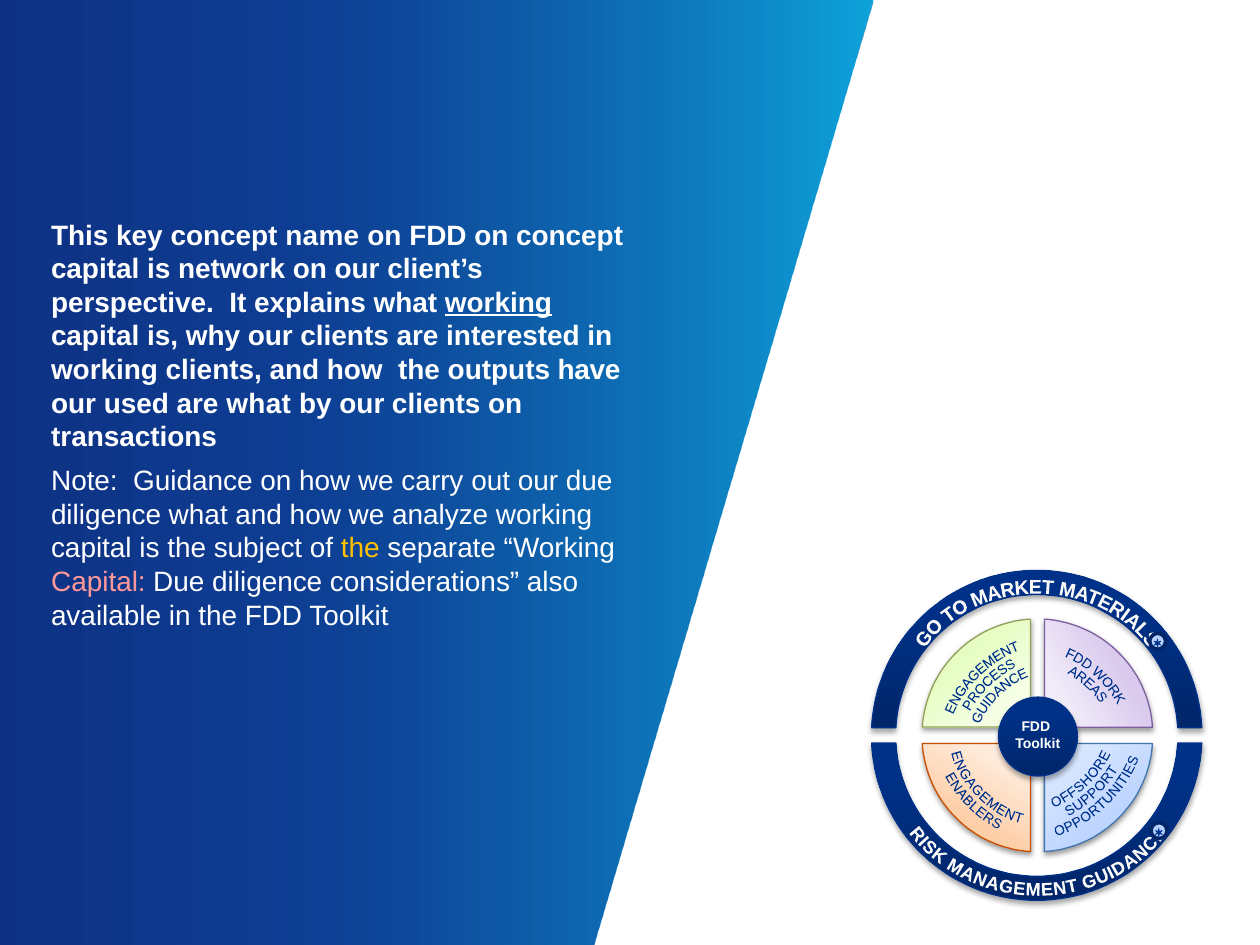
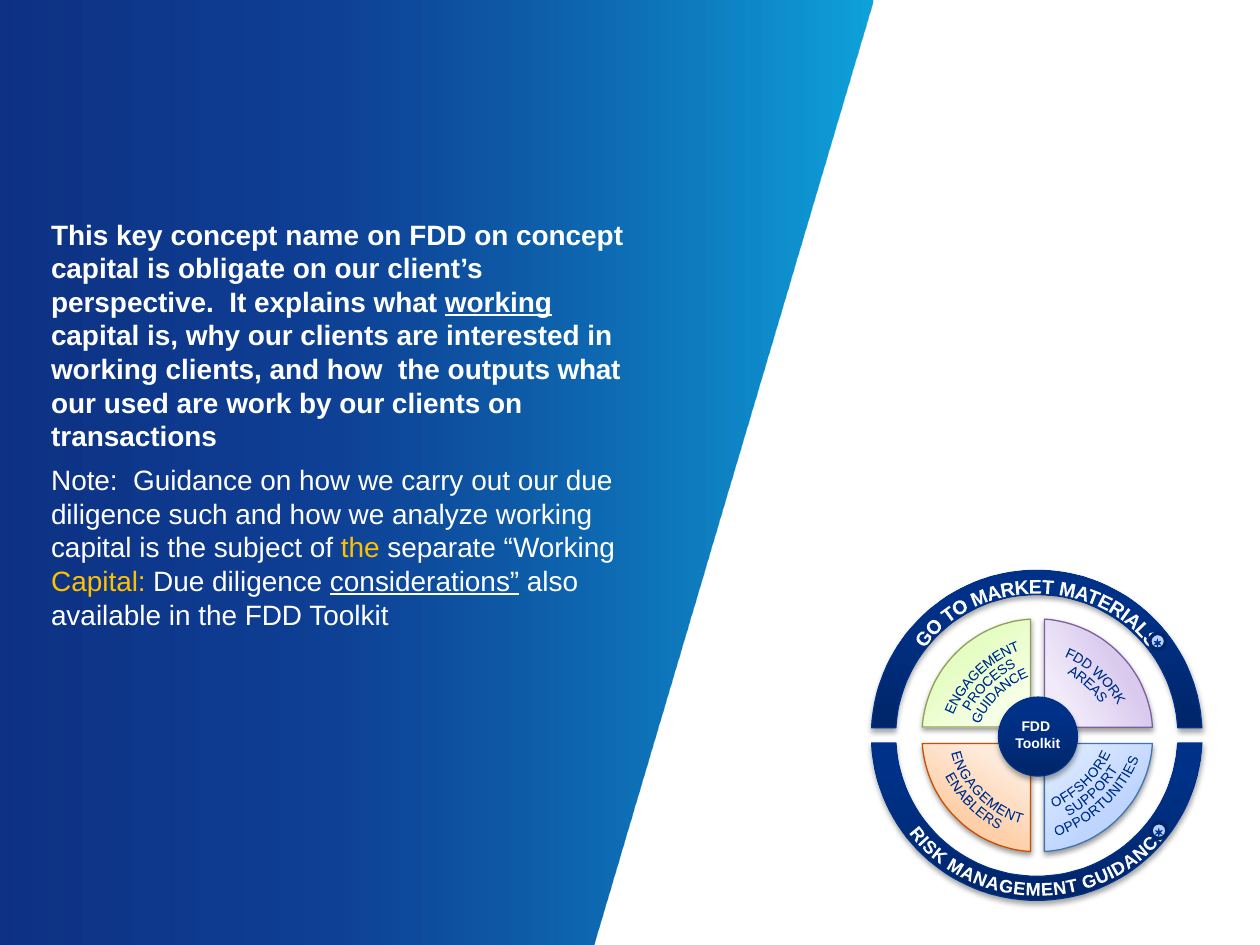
network: network -> obligate
outputs have: have -> what
are what: what -> work
diligence what: what -> such
Capital at (98, 582) colour: pink -> yellow
considerations underline: none -> present
